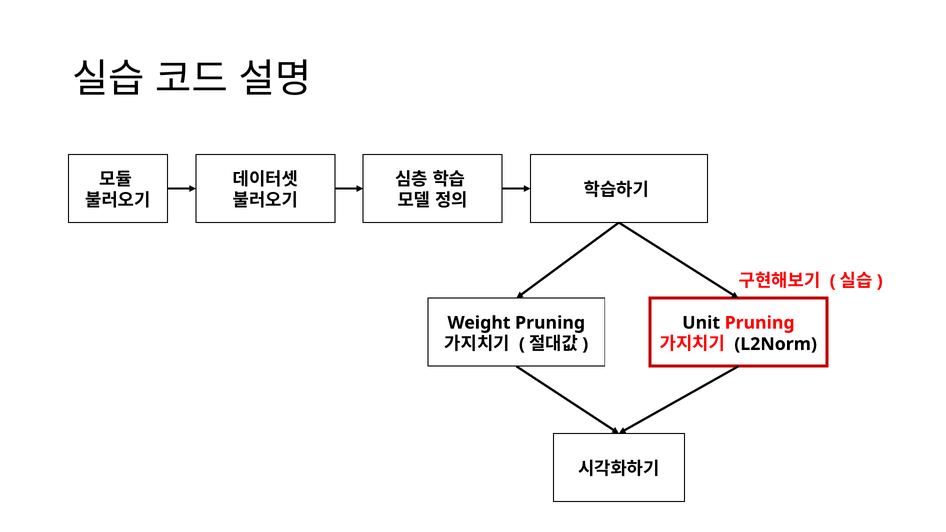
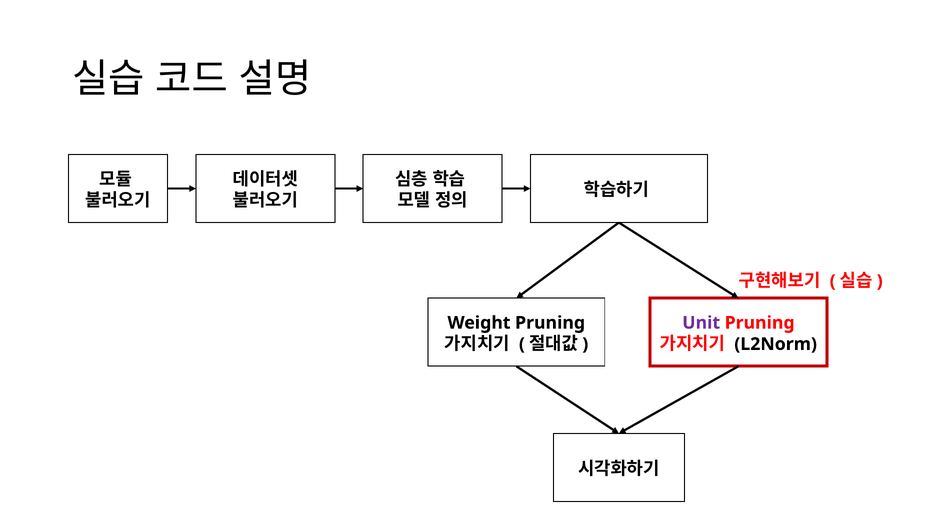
Unit colour: black -> purple
